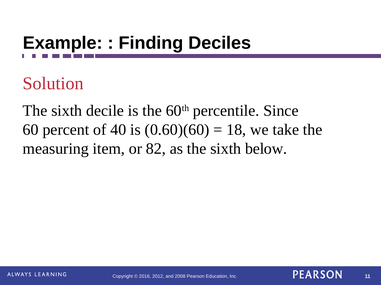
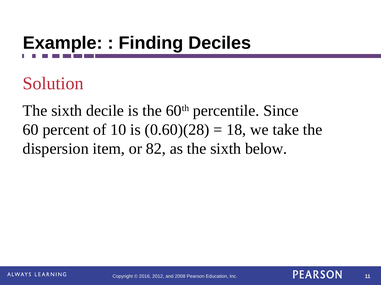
40: 40 -> 10
0.60)(60: 0.60)(60 -> 0.60)(28
measuring: measuring -> dispersion
